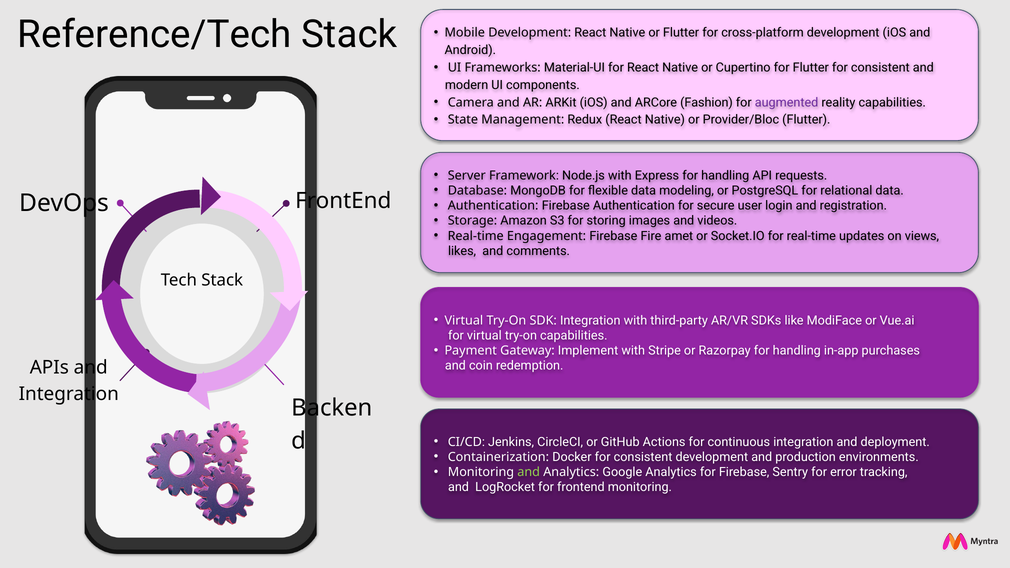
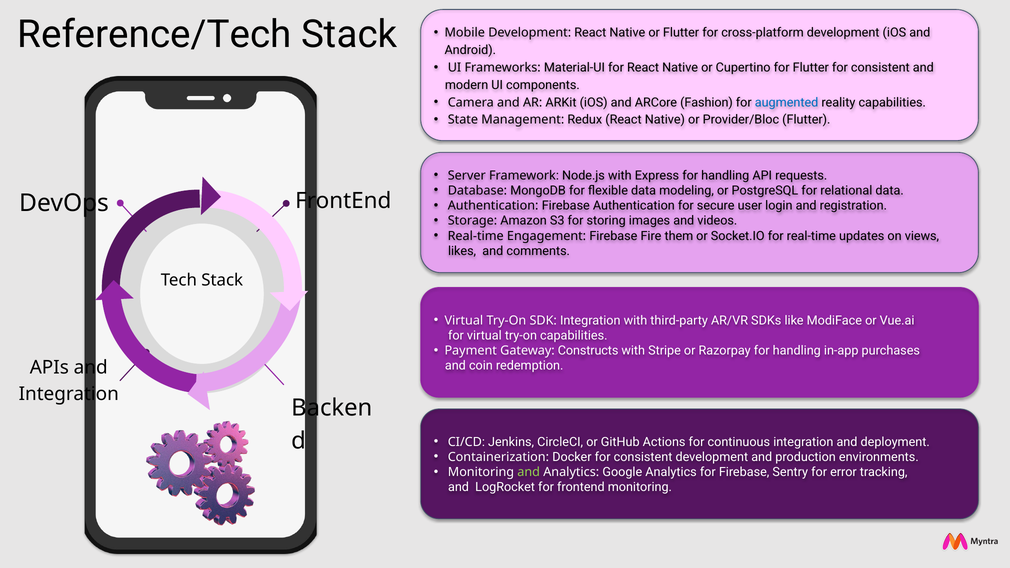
augmented colour: purple -> blue
amet: amet -> them
Implement: Implement -> Constructs
